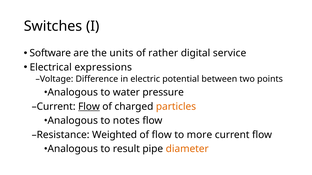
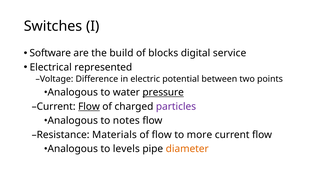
units: units -> build
rather: rather -> blocks
expressions: expressions -> represented
pressure underline: none -> present
particles colour: orange -> purple
Weighted: Weighted -> Materials
result: result -> levels
